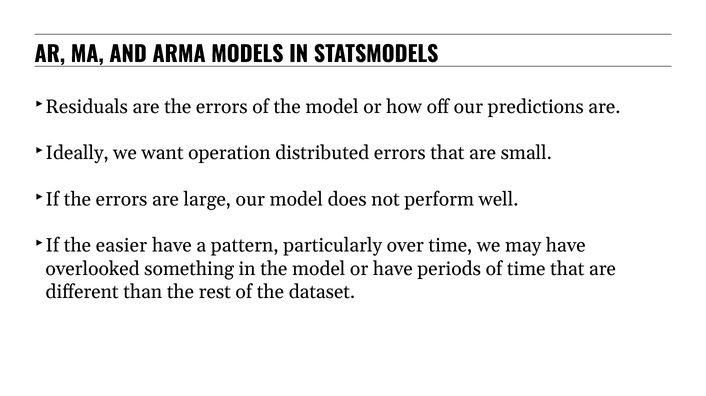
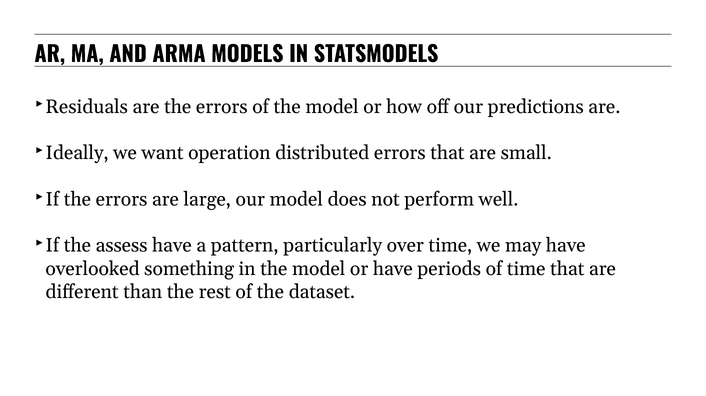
easier: easier -> assess
